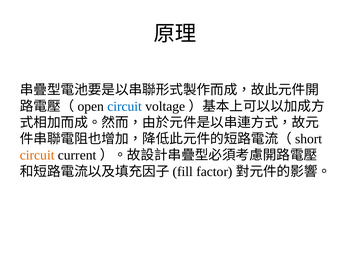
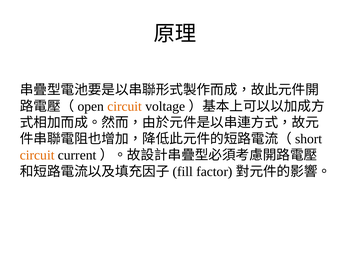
circuit at (125, 107) colour: blue -> orange
